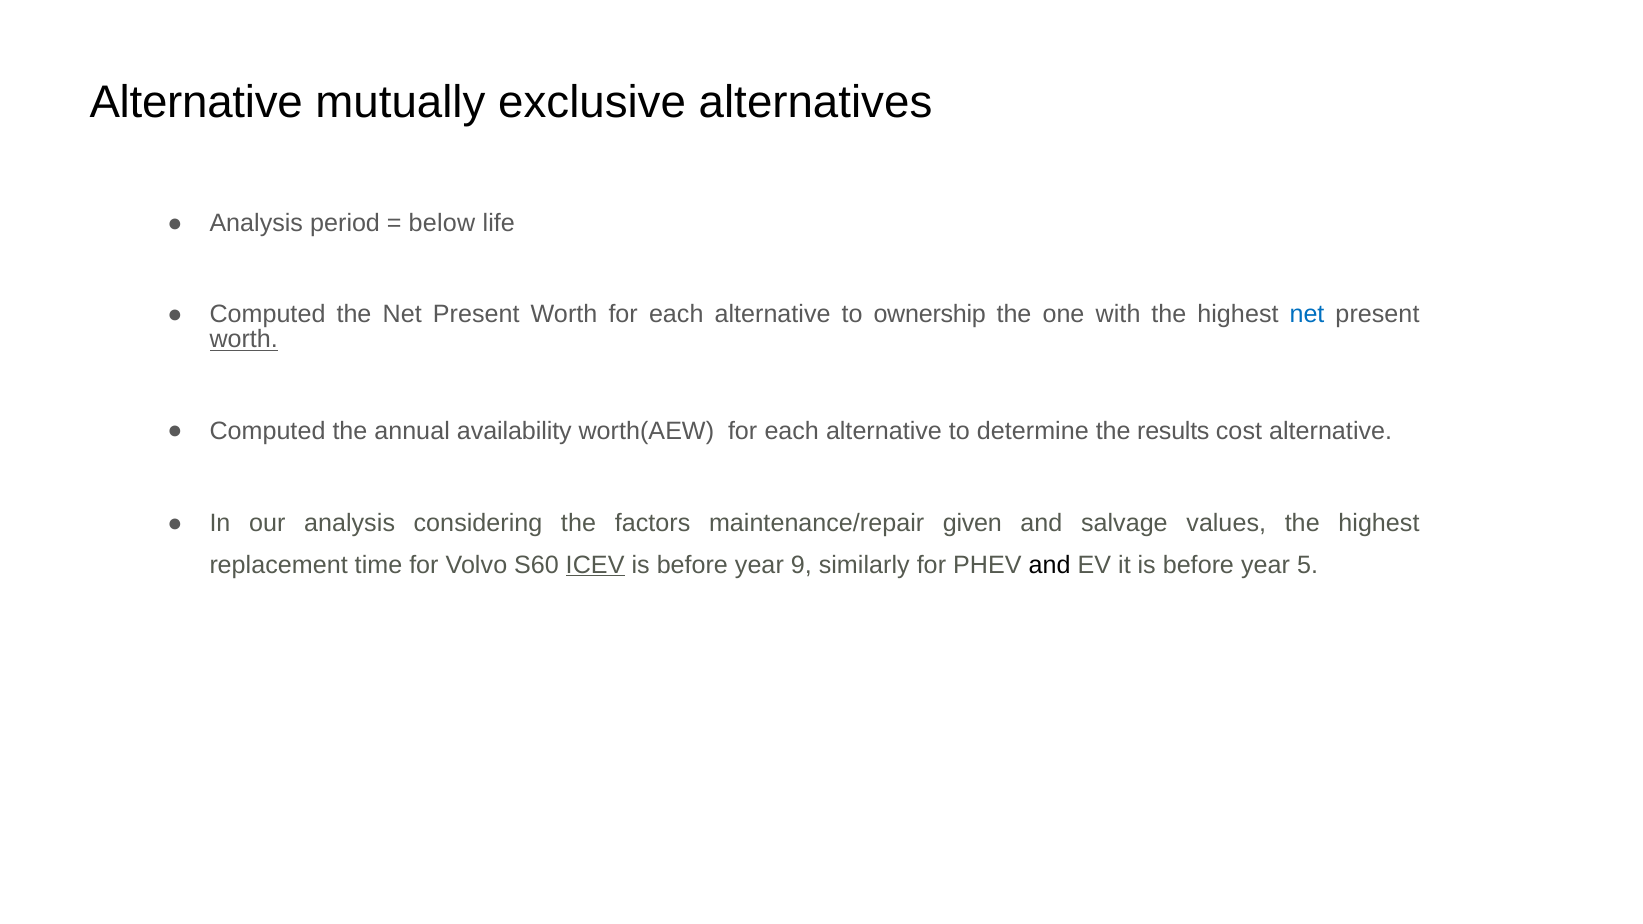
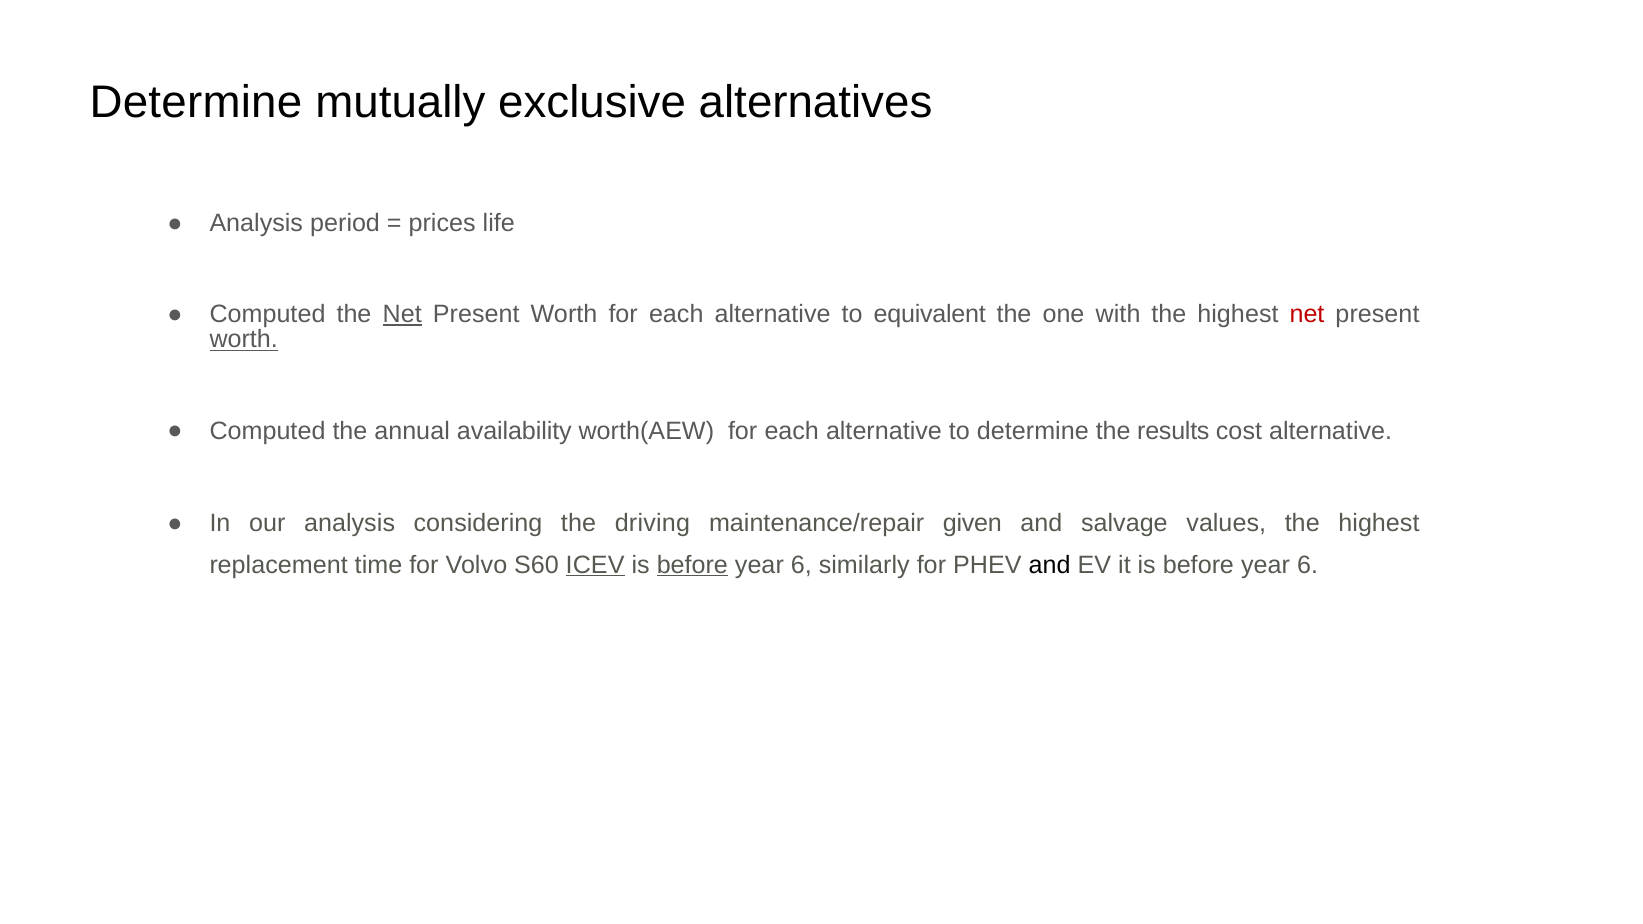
Alternative at (196, 103): Alternative -> Determine
below: below -> prices
Net at (402, 314) underline: none -> present
ownership: ownership -> equivalent
net at (1307, 314) colour: blue -> red
factors: factors -> driving
before at (692, 565) underline: none -> present
9 at (801, 565): 9 -> 6
5 at (1308, 565): 5 -> 6
